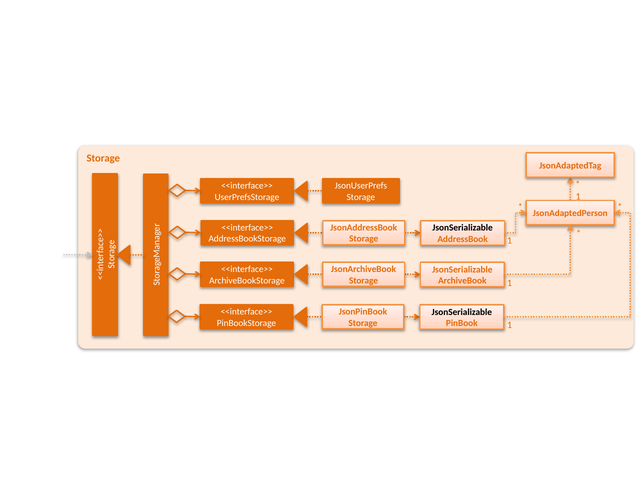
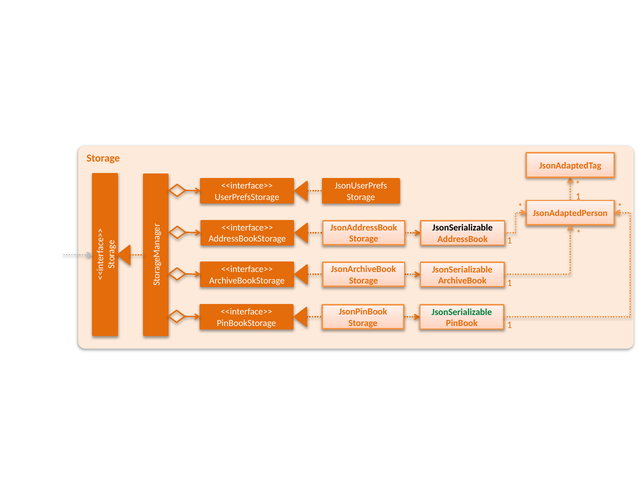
JsonSerializable at (462, 312) colour: black -> green
